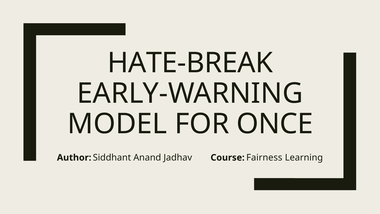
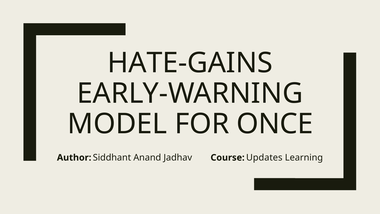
HATE‑BREAK: HATE‑BREAK -> HATE‑GAINS
Fairness: Fairness -> Updates
